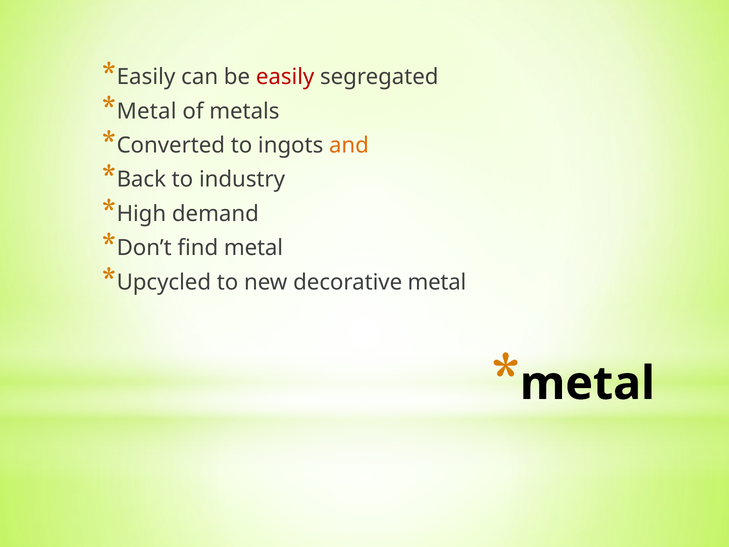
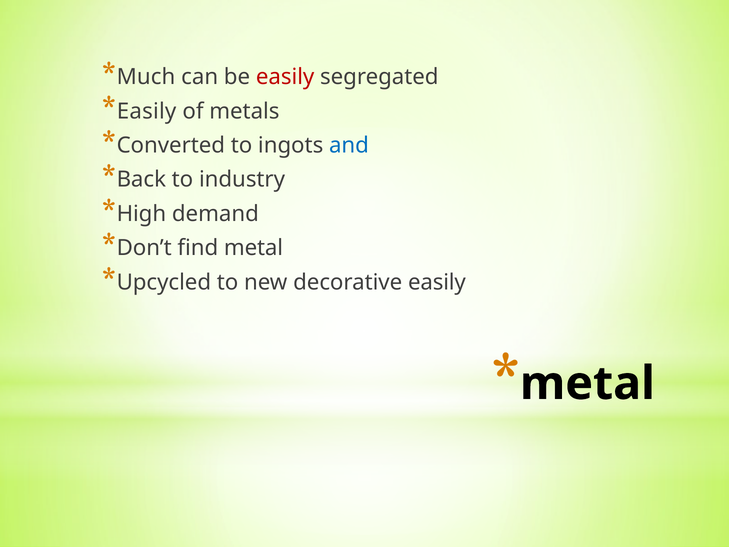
Easily at (146, 77): Easily -> Much
Metal at (147, 111): Metal -> Easily
and colour: orange -> blue
decorative metal: metal -> easily
